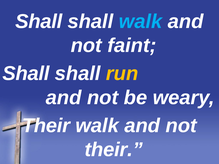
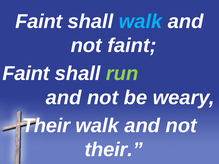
Shall at (39, 21): Shall -> Faint
Shall at (26, 74): Shall -> Faint
run colour: yellow -> light green
